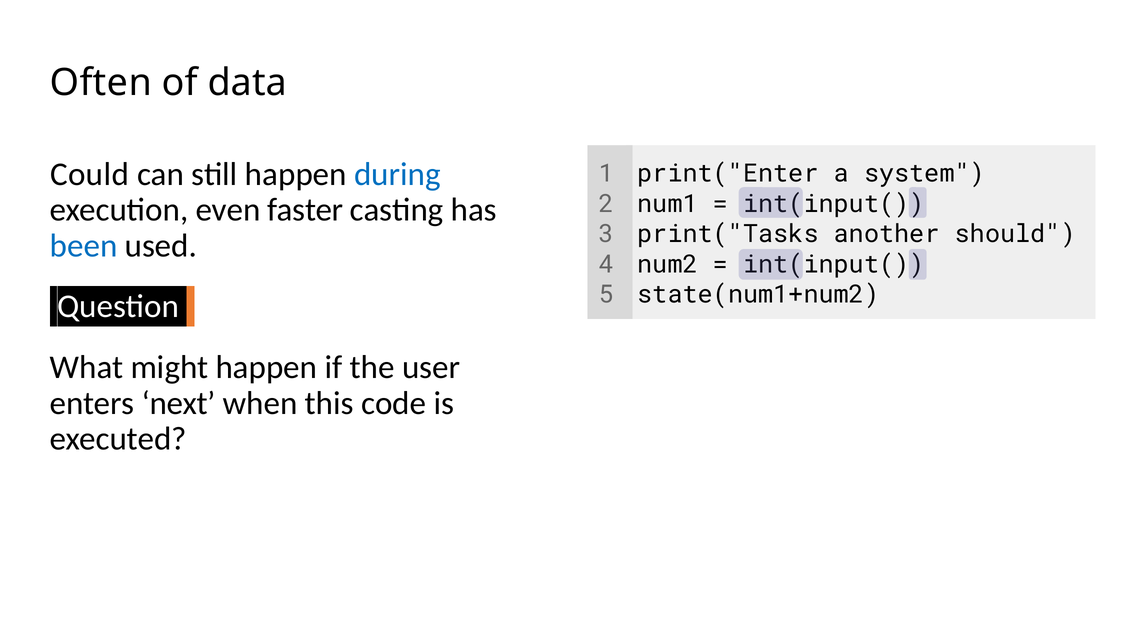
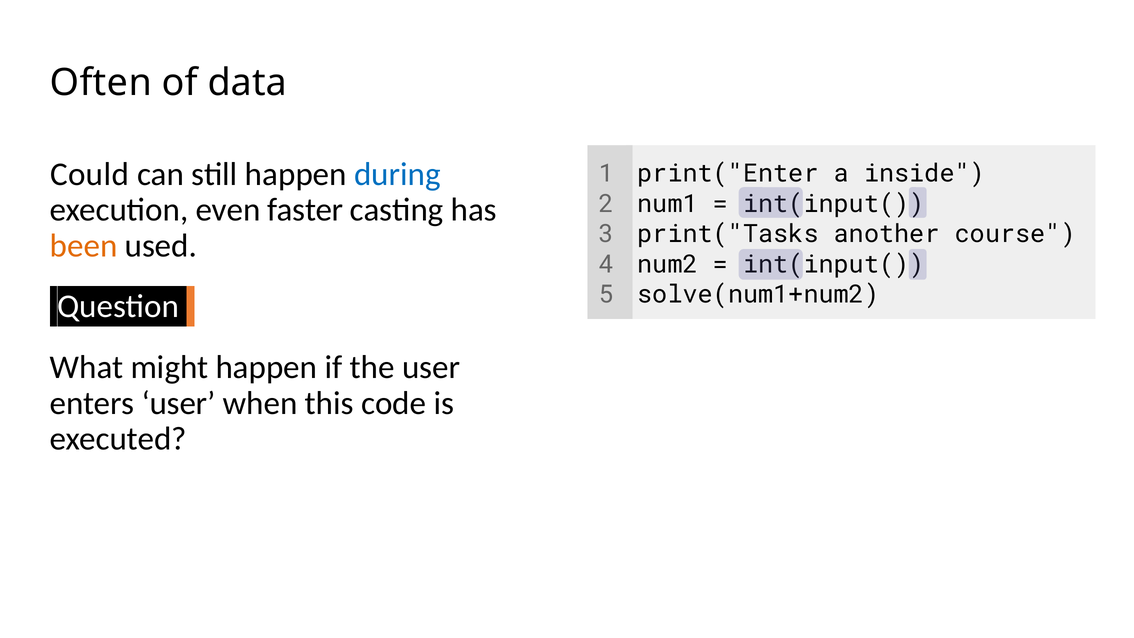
system: system -> inside
should: should -> course
been colour: blue -> orange
state(num1+num2: state(num1+num2 -> solve(num1+num2
enters next: next -> user
